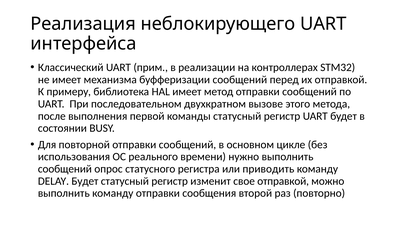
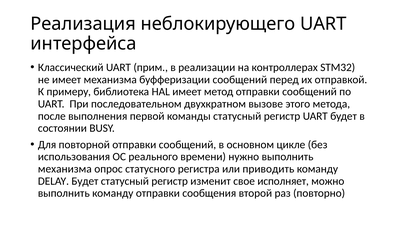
сообщений at (65, 168): сообщений -> механизма
свое отправкой: отправкой -> исполняет
